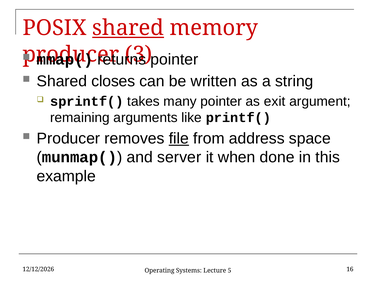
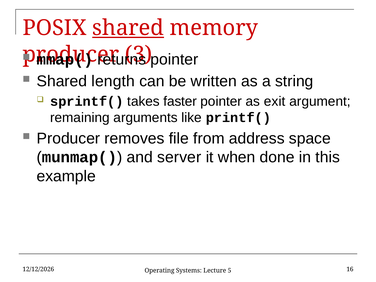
closes: closes -> length
many: many -> faster
file underline: present -> none
